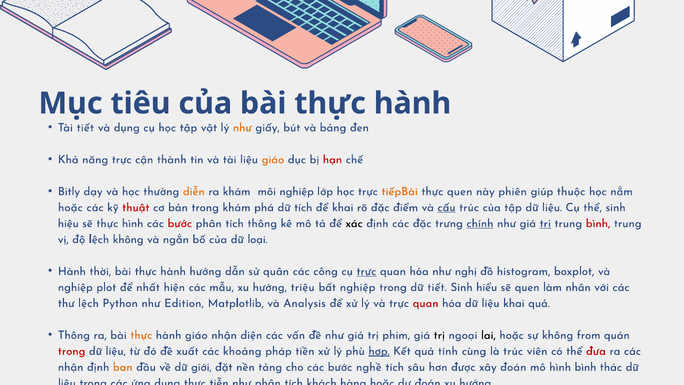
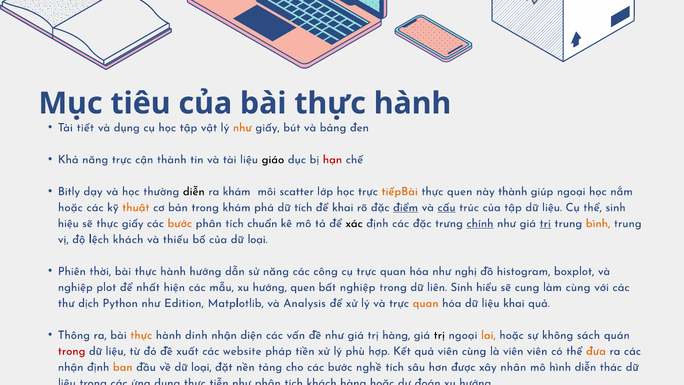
giáo at (273, 159) colour: orange -> black
diễn at (194, 191) colour: orange -> black
môi nghiệp: nghiệp -> scatter
này phiên: phiên -> thành
giúp thuộc: thuộc -> ngoại
thuật colour: red -> orange
điểm underline: none -> present
thực hình: hình -> giấy
bước at (180, 223) colour: red -> orange
tích thông: thông -> chuẩn
bình at (598, 223) colour: red -> orange
lệch không: không -> khách
ngắn: ngắn -> thiếu
Hành at (72, 271): Hành -> Phiên
sử quân: quân -> năng
trực at (366, 271) underline: present -> none
hướng triệu: triệu -> quen
dữ tiết: tiết -> liên
sẽ quen: quen -> cung
làm nhân: nhân -> cùng
thư lệch: lệch -> dịch
quan at (426, 303) colour: red -> orange
hành giáo: giáo -> dinh
trị phim: phim -> hàng
lai colour: black -> orange
from: from -> sách
khoảng: khoảng -> website
hợp underline: present -> none
quả tính: tính -> viên
là trúc: trúc -> viên
đưa colour: red -> orange
về dữ giới: giới -> loại
xây đoán: đoán -> nhân
hình bình: bình -> diễn
